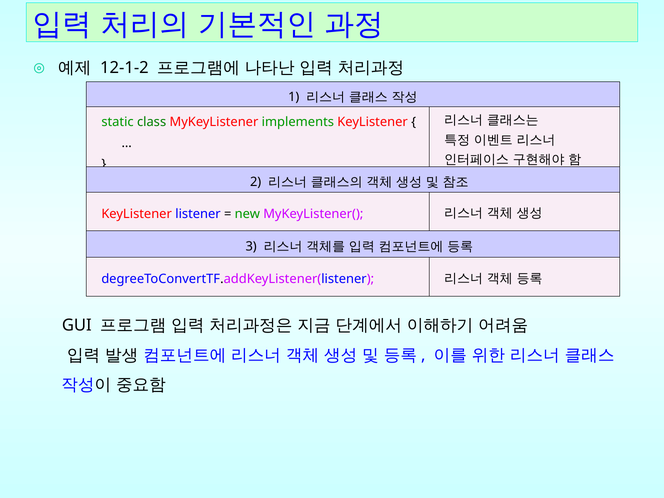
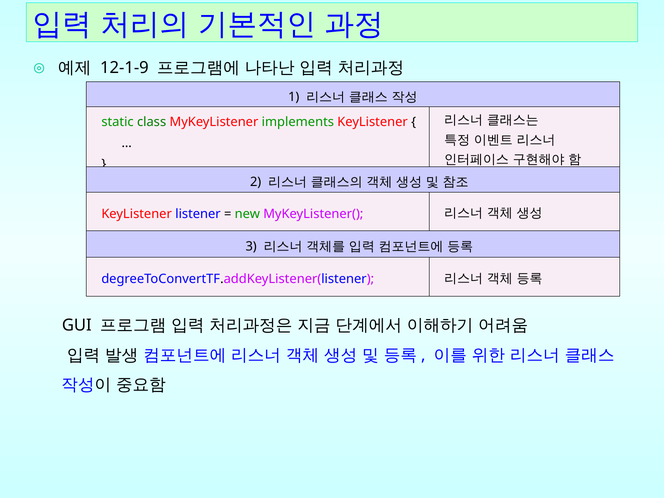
12-1-2: 12-1-2 -> 12-1-9
